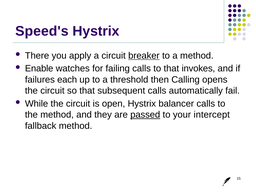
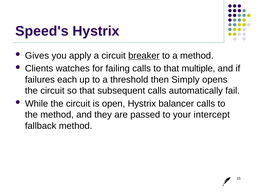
There: There -> Gives
Enable: Enable -> Clients
invokes: invokes -> multiple
Calling: Calling -> Simply
passed underline: present -> none
